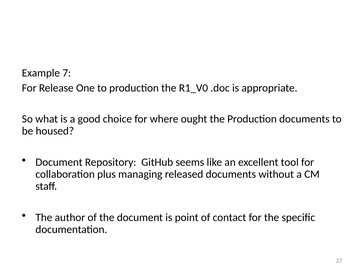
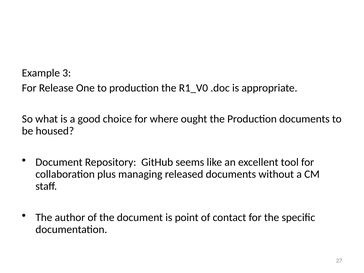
7: 7 -> 3
